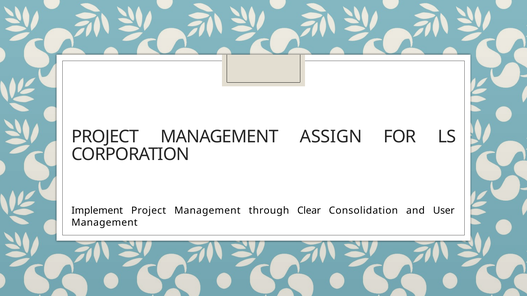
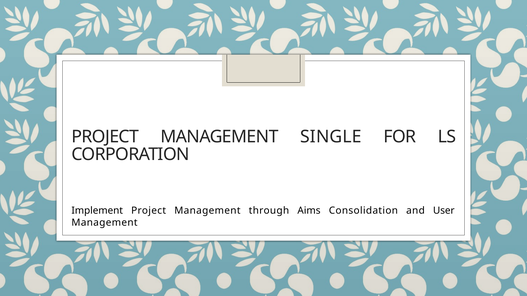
ASSIGN: ASSIGN -> SINGLE
Clear: Clear -> Aims
